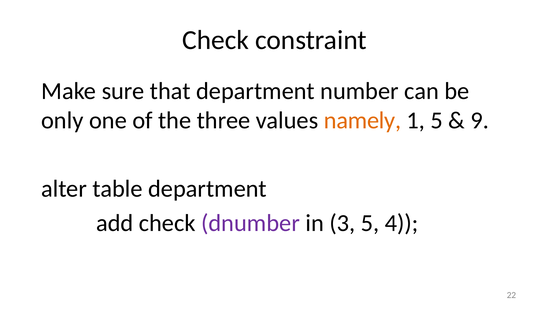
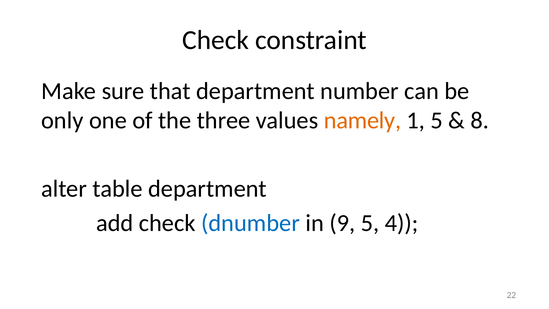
9: 9 -> 8
dnumber colour: purple -> blue
3: 3 -> 9
